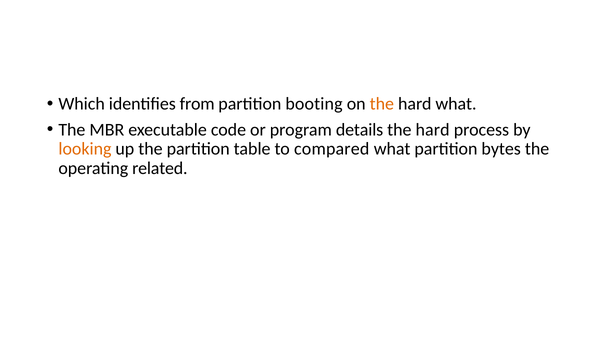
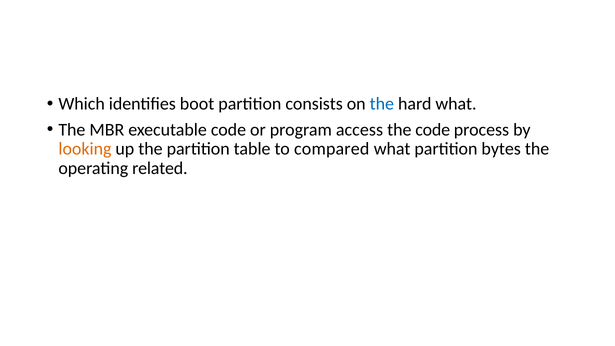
from: from -> boot
booting: booting -> consists
the at (382, 104) colour: orange -> blue
details: details -> access
hard at (433, 130): hard -> code
